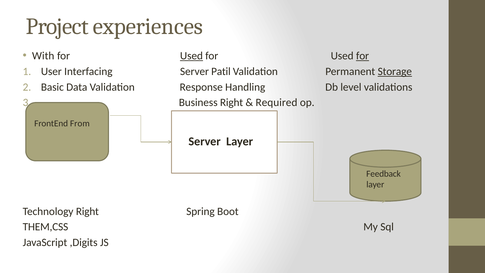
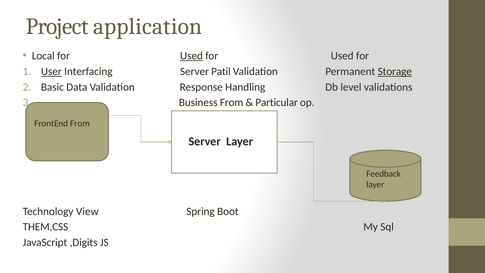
experiences: experiences -> application
With: With -> Local
for at (363, 56) underline: present -> none
User underline: none -> present
Business Right: Right -> From
Required: Required -> Particular
Technology Right: Right -> View
